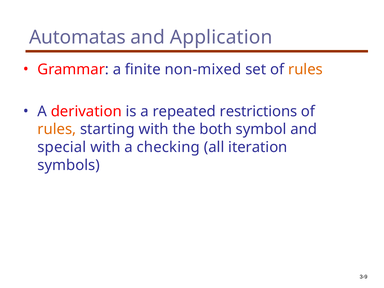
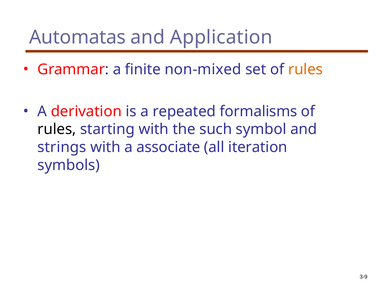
restrictions: restrictions -> formalisms
rules at (57, 129) colour: orange -> black
both: both -> such
special: special -> strings
checking: checking -> associate
